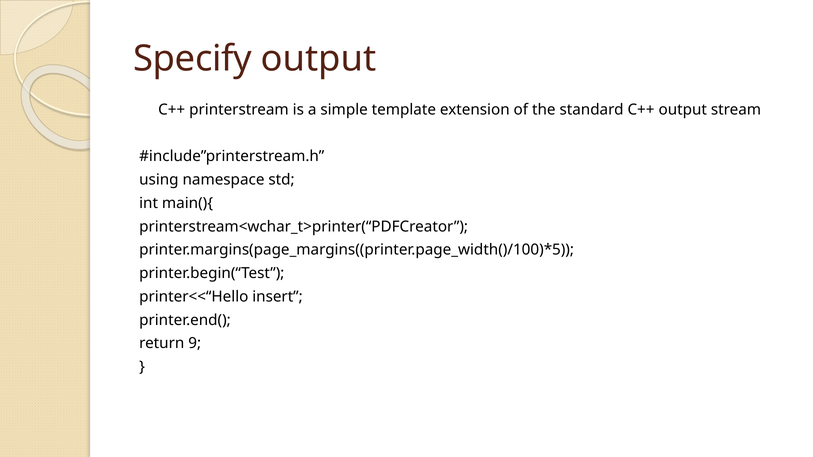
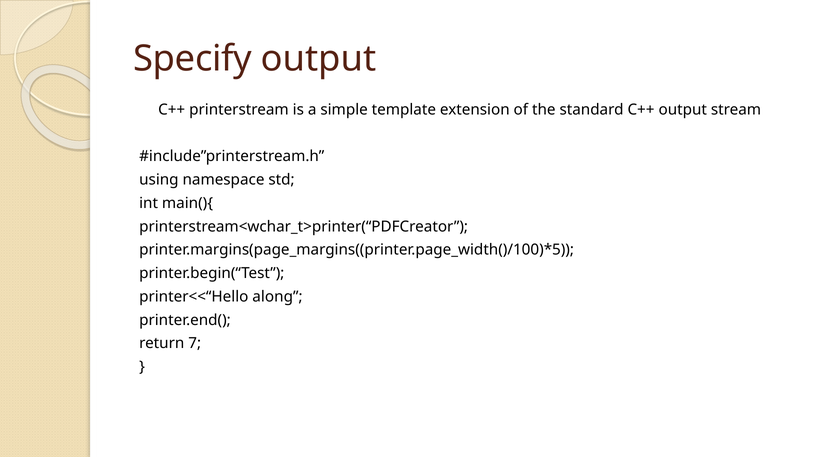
insert: insert -> along
9: 9 -> 7
